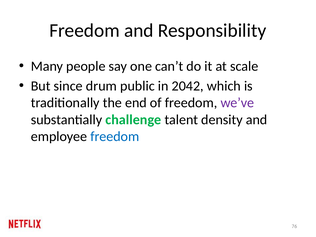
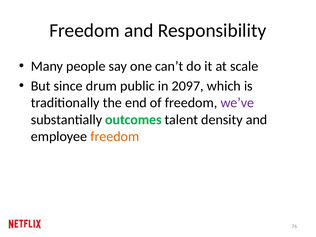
2042: 2042 -> 2097
challenge: challenge -> outcomes
freedom at (115, 137) colour: blue -> orange
